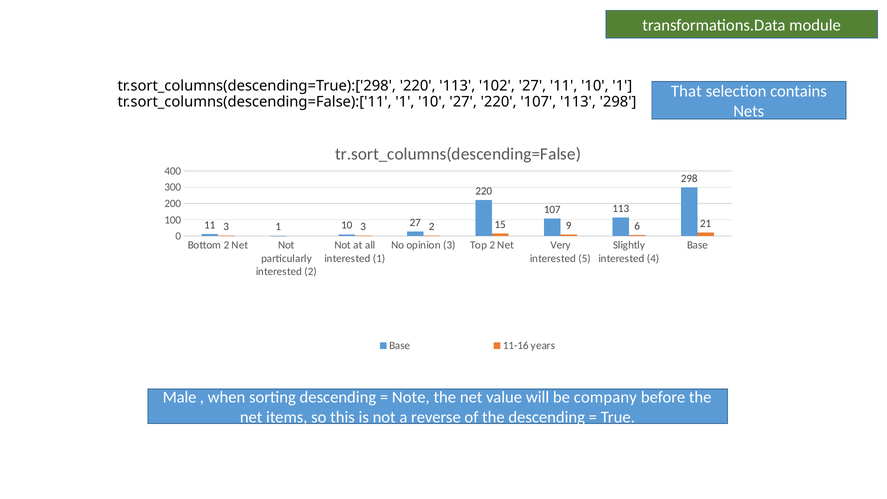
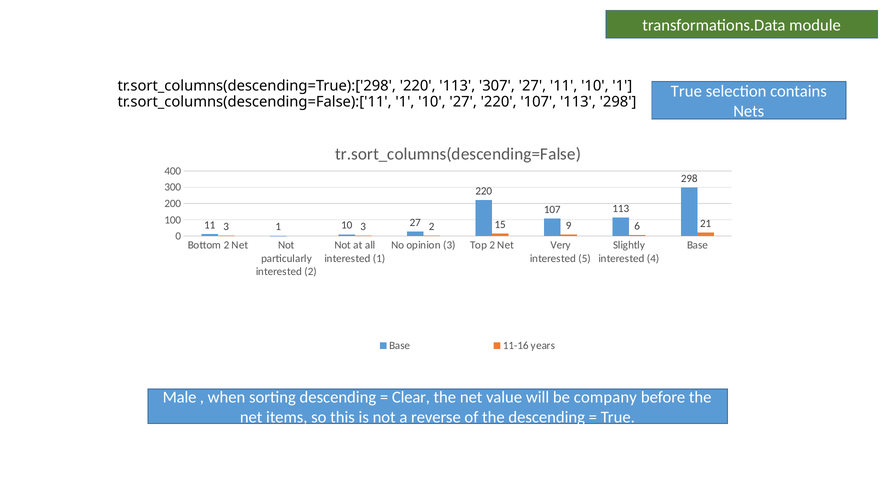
102: 102 -> 307
That at (686, 91): That -> True
Note: Note -> Clear
